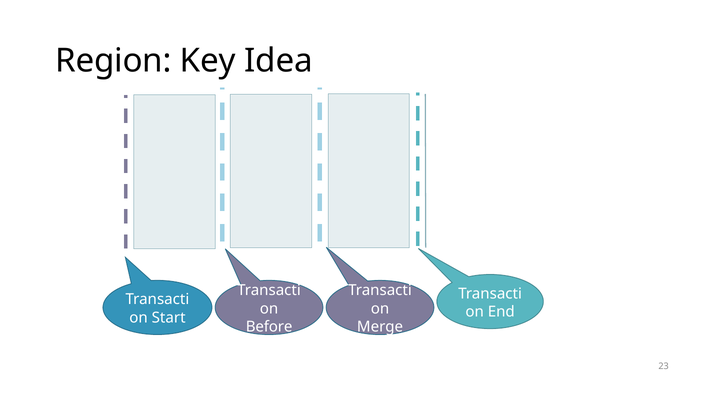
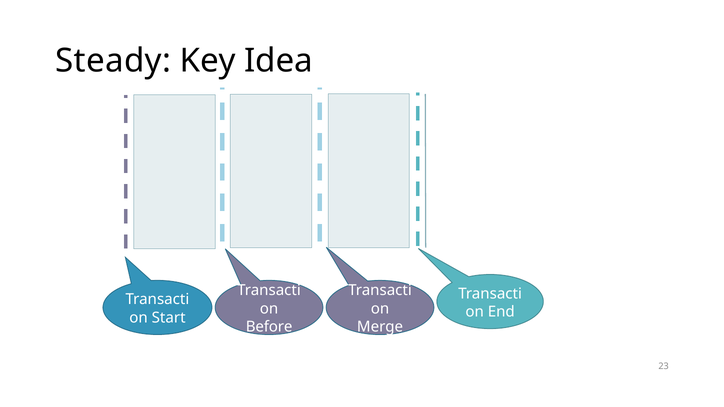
Region: Region -> Steady
